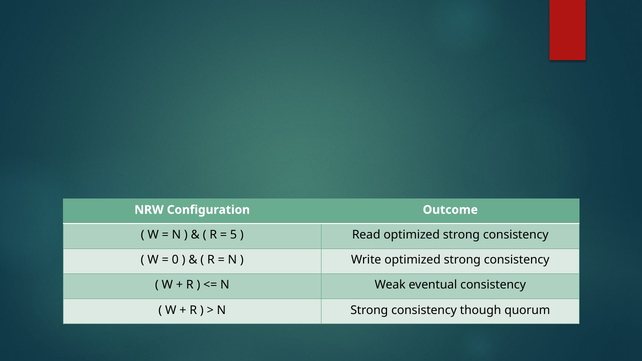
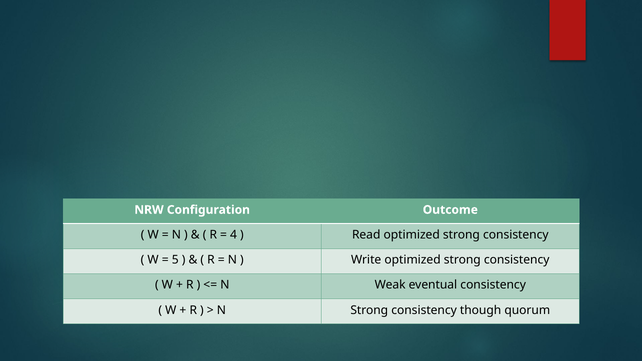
5: 5 -> 4
0: 0 -> 5
